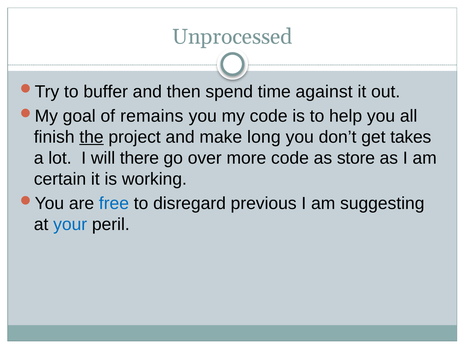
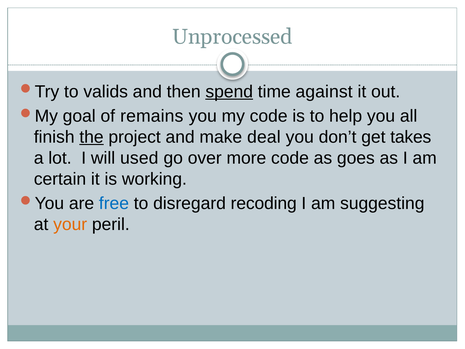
buffer: buffer -> valids
spend underline: none -> present
long: long -> deal
there: there -> used
store: store -> goes
previous: previous -> recoding
your colour: blue -> orange
